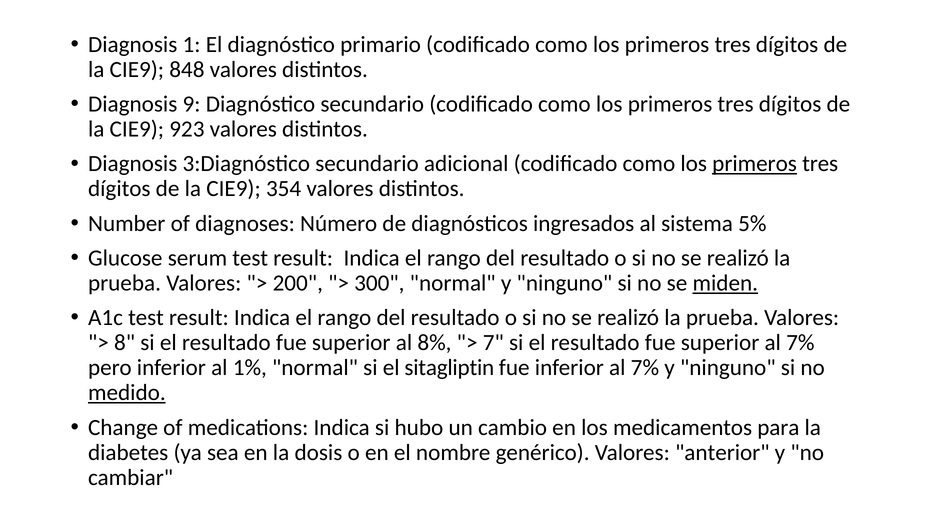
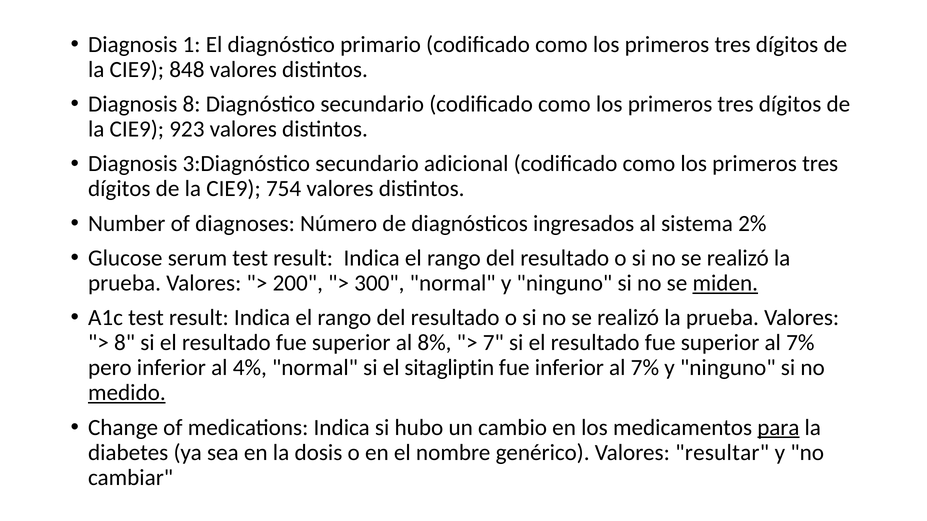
Diagnosis 9: 9 -> 8
primeros at (755, 164) underline: present -> none
354: 354 -> 754
5%: 5% -> 2%
1%: 1% -> 4%
para at (778, 428) underline: none -> present
anterior: anterior -> resultar
